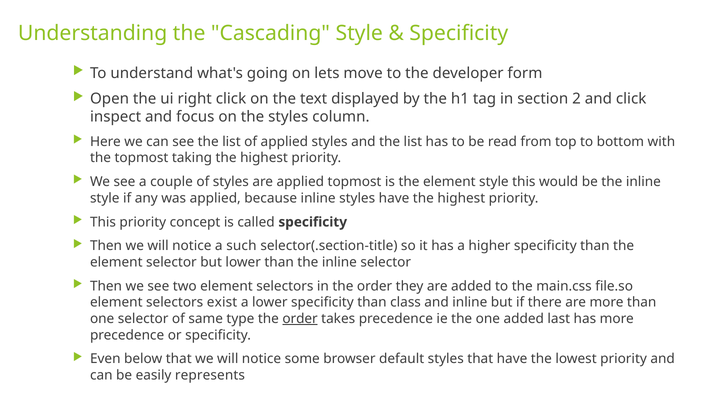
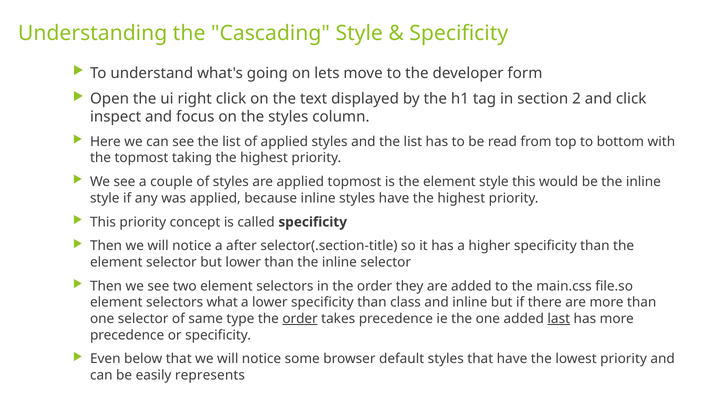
such: such -> after
exist: exist -> what
last underline: none -> present
